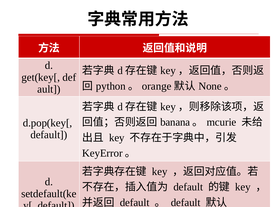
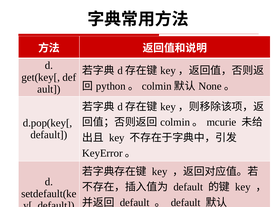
orange at (157, 86): orange -> colmin
banana at (175, 122): banana -> colmin
